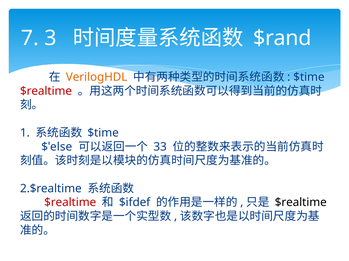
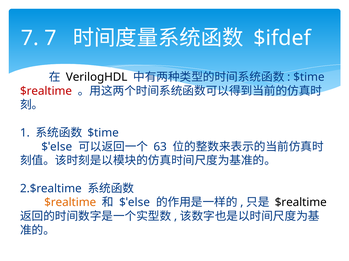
7 3: 3 -> 7
$rand: $rand -> $ifdef
VerilogHDL colour: orange -> black
33: 33 -> 63
$realtime at (70, 203) colour: red -> orange
$ifdef at (135, 203): $ifdef -> $ˈelse
